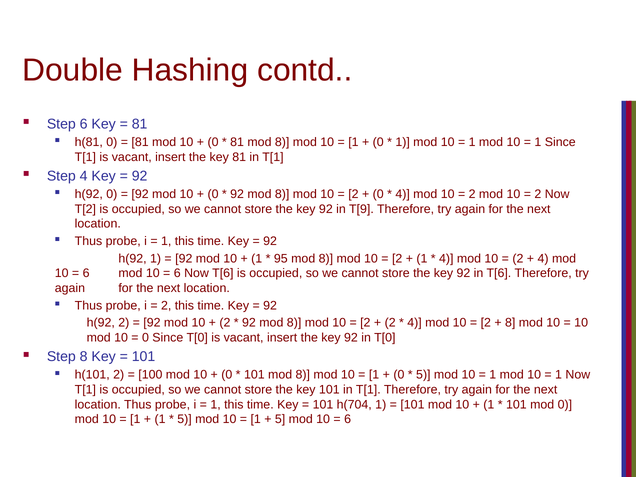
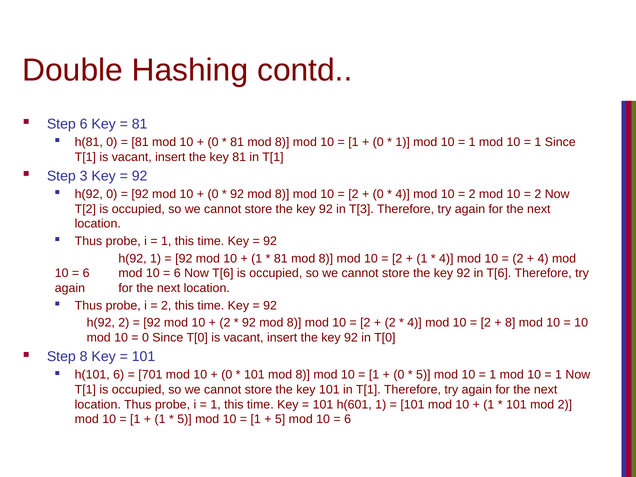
Step 4: 4 -> 3
T[9: T[9 -> T[3
95 at (281, 259): 95 -> 81
h(101 2: 2 -> 6
100: 100 -> 701
h(704: h(704 -> h(601
mod 0: 0 -> 2
